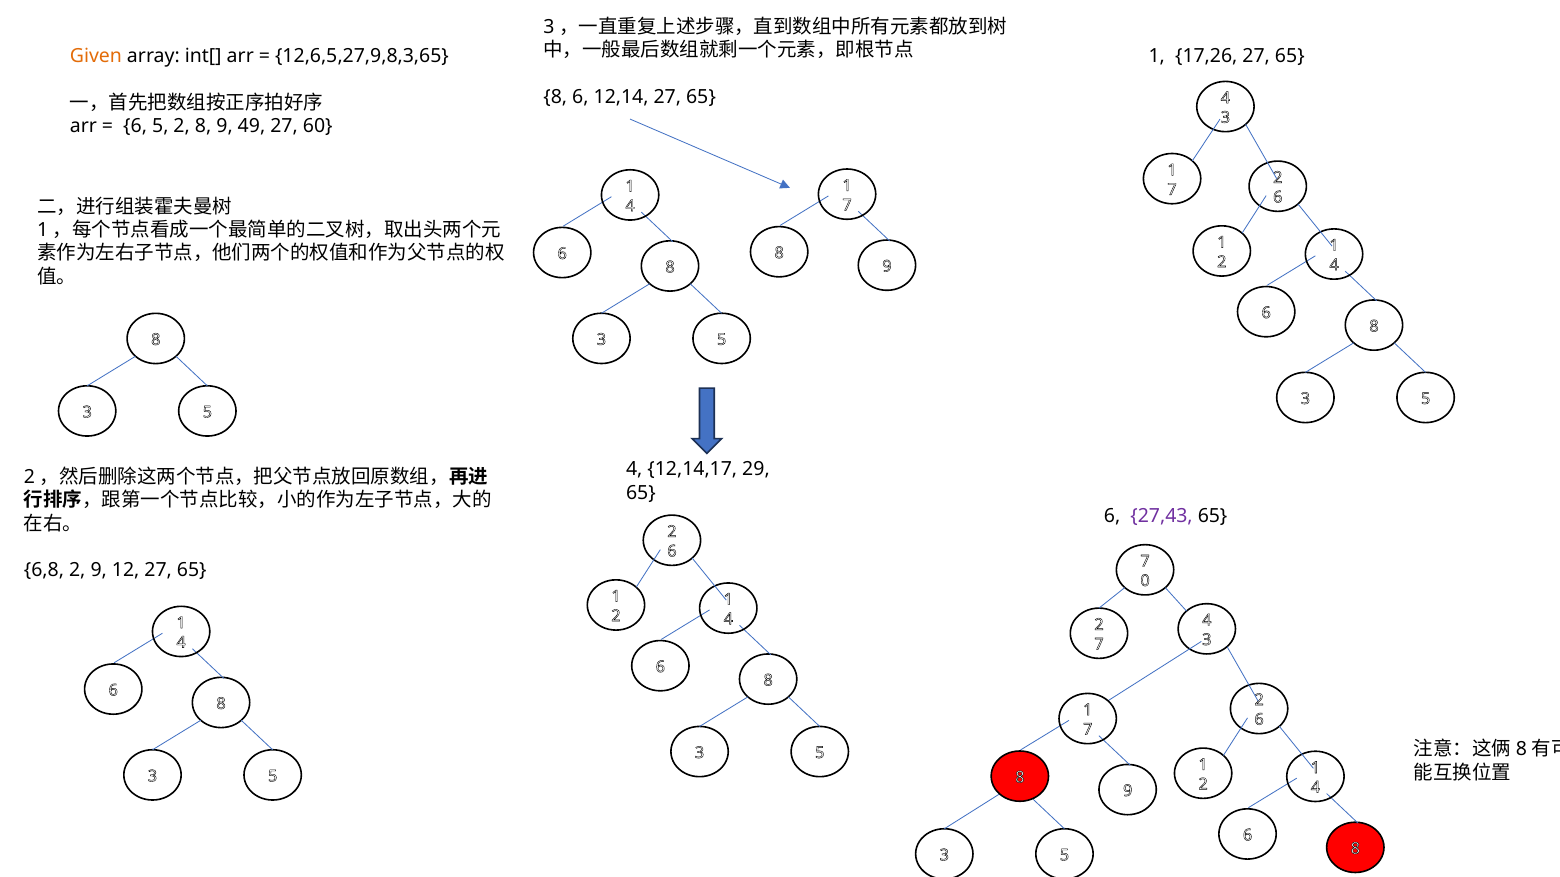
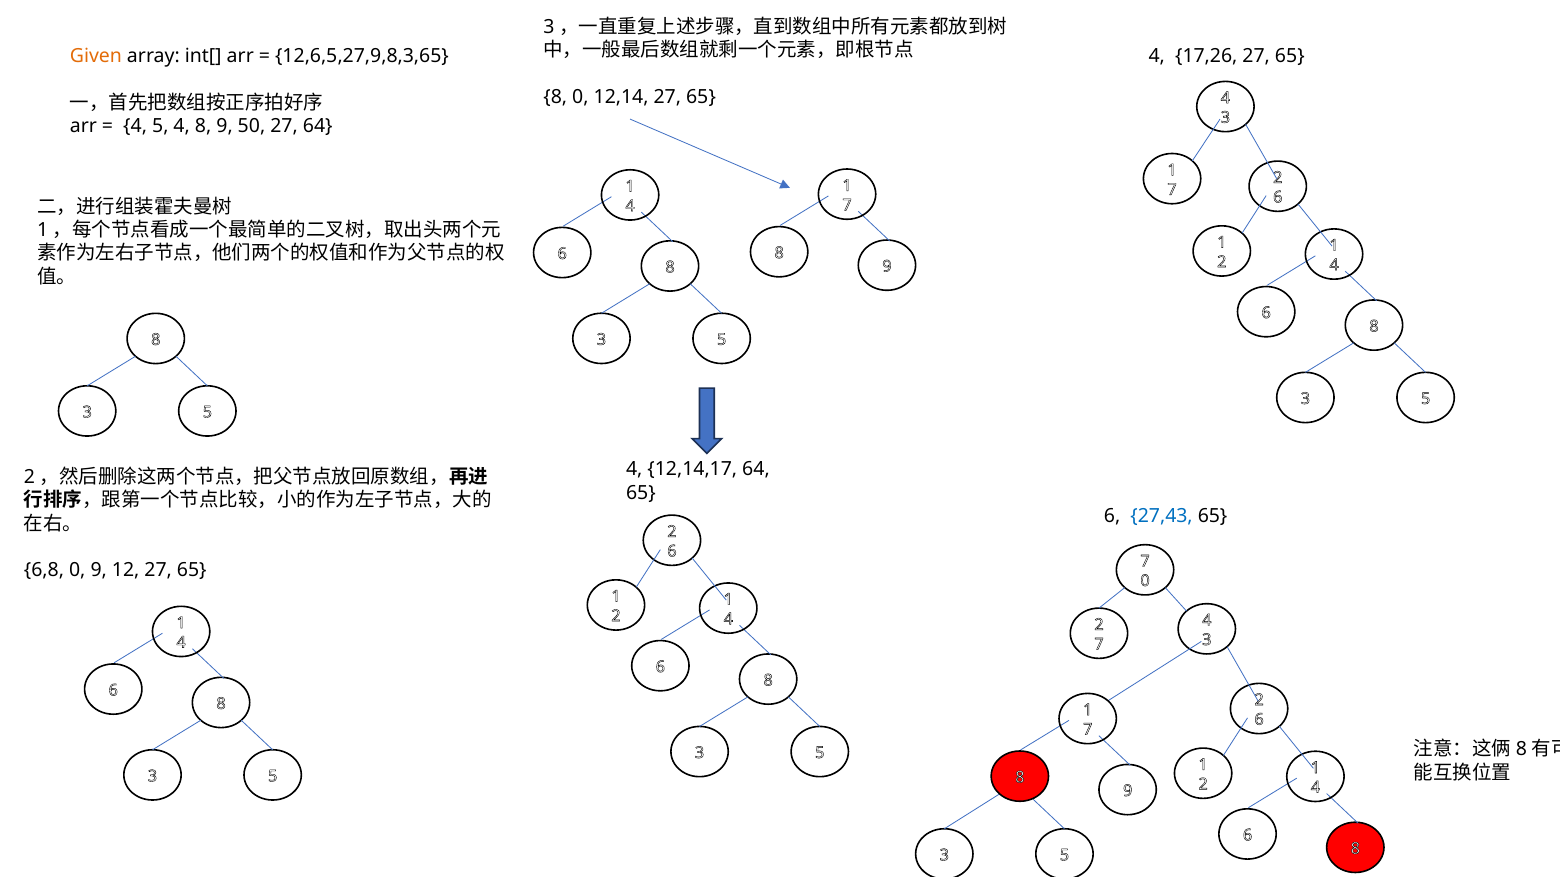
1 at (1157, 56): 1 -> 4
8 6: 6 -> 0
6 at (135, 126): 6 -> 4
5 2: 2 -> 4
49: 49 -> 50
27 60: 60 -> 64
12,14,17 29: 29 -> 64
27,43 colour: purple -> blue
6,8 2: 2 -> 0
